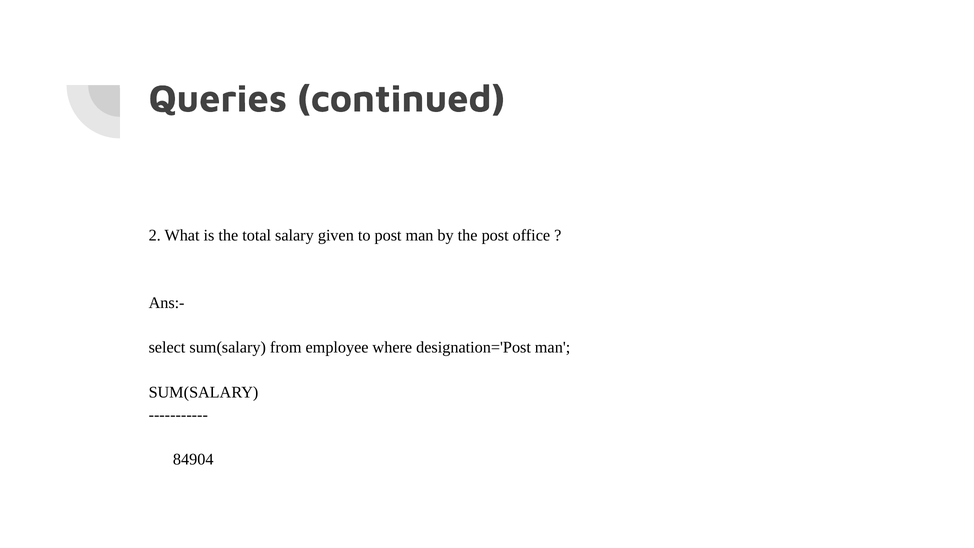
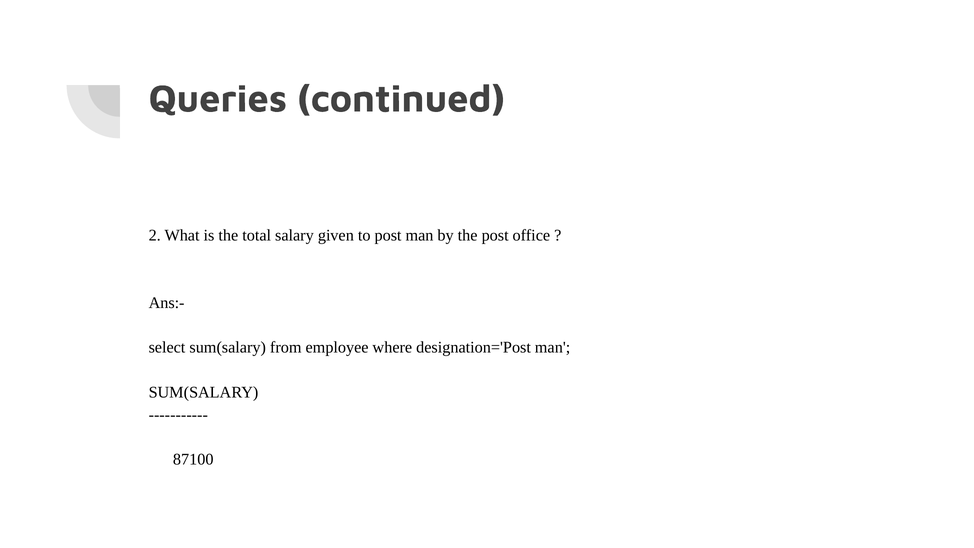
84904: 84904 -> 87100
